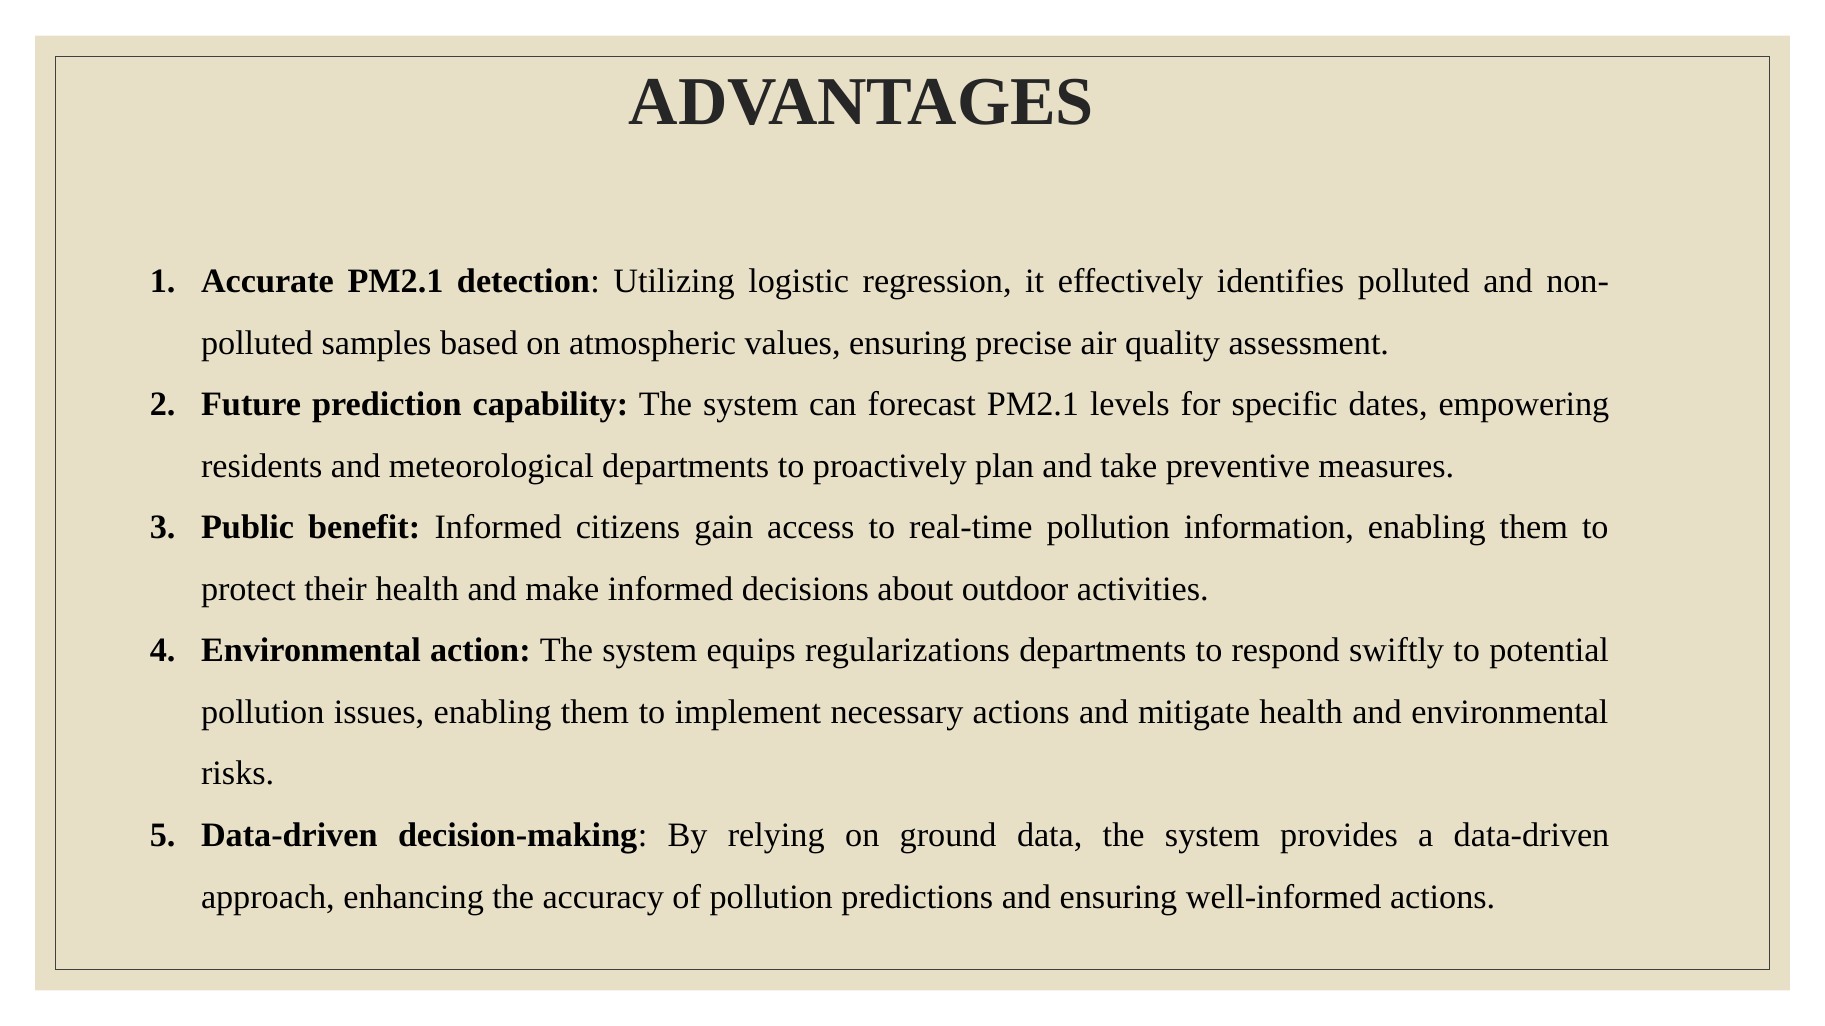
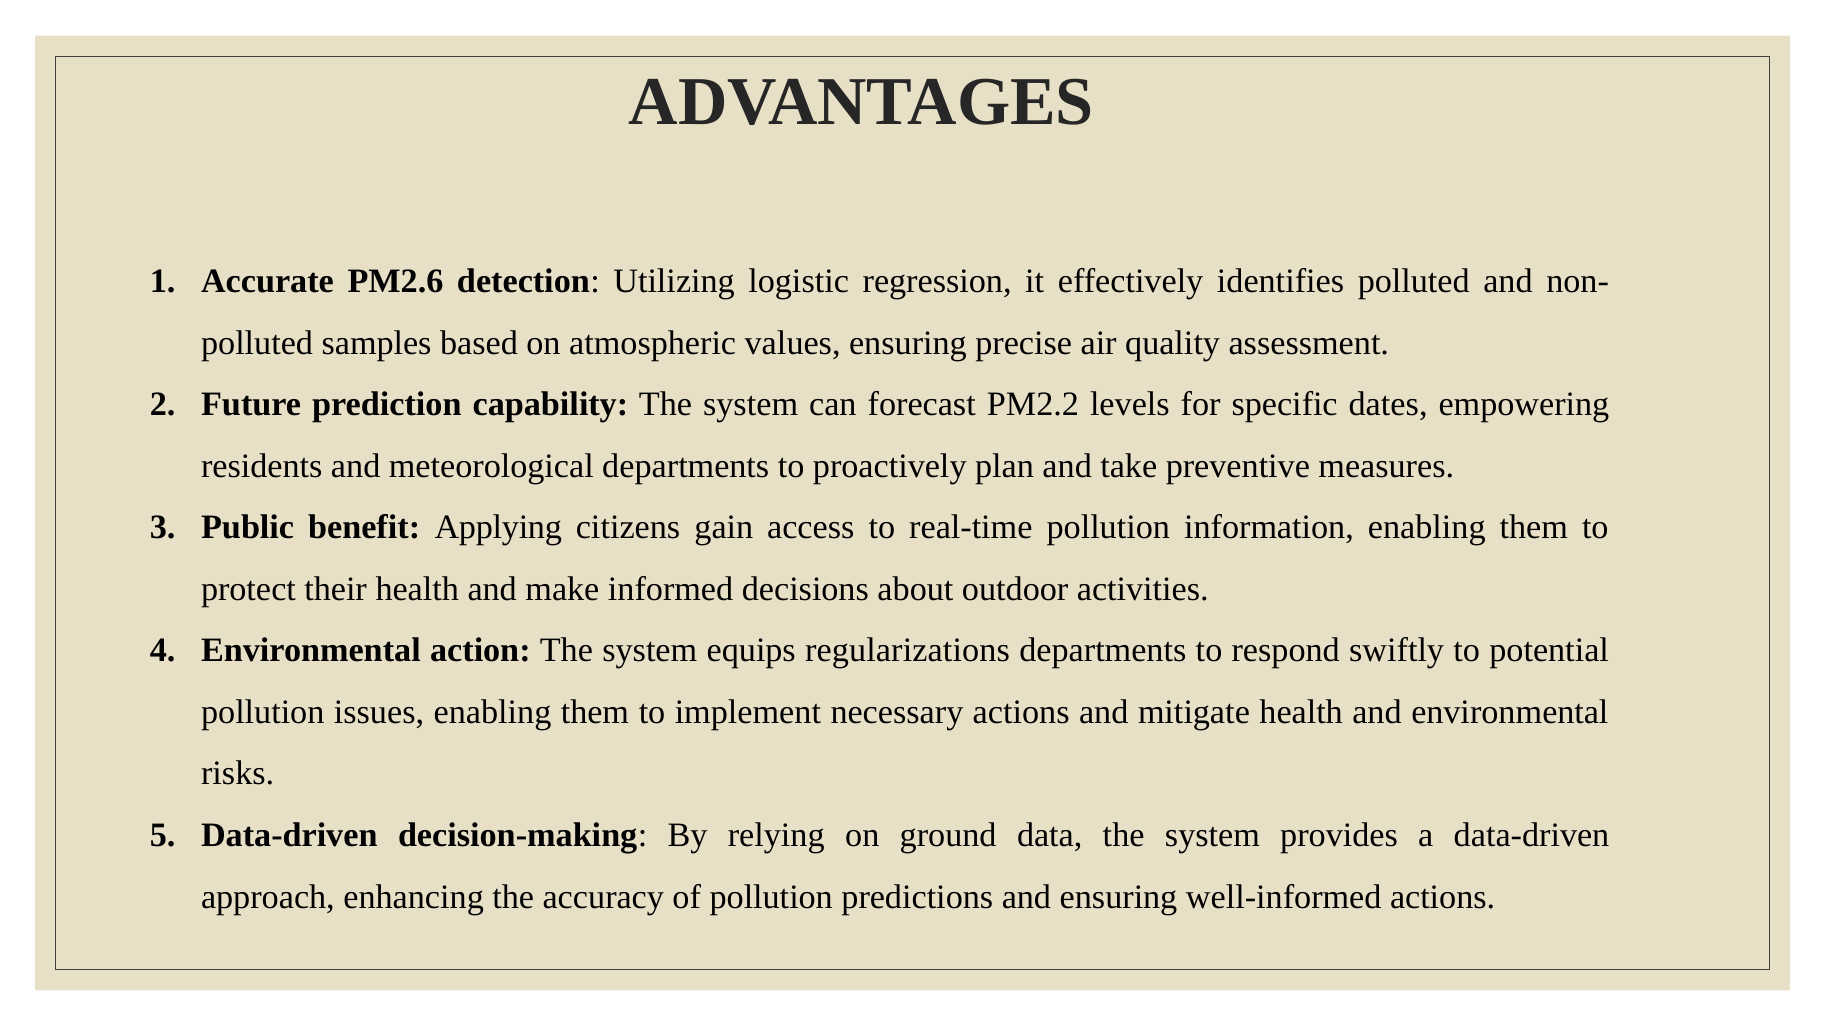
Accurate PM2.1: PM2.1 -> PM2.6
forecast PM2.1: PM2.1 -> PM2.2
benefit Informed: Informed -> Applying
